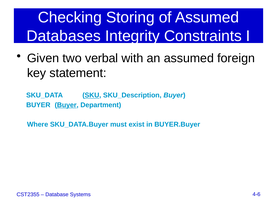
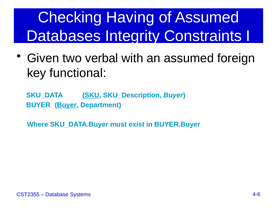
Storing: Storing -> Having
statement: statement -> functional
